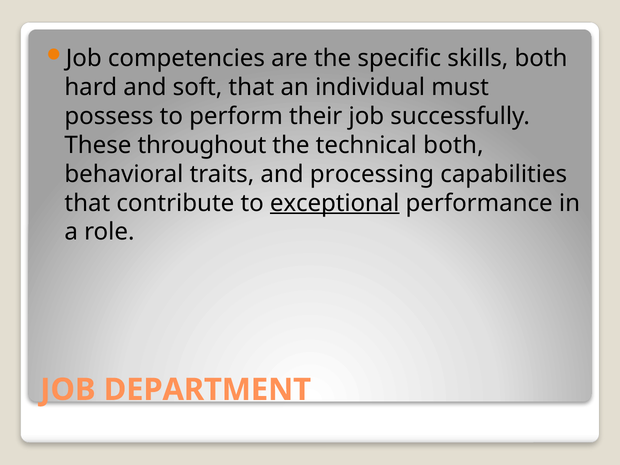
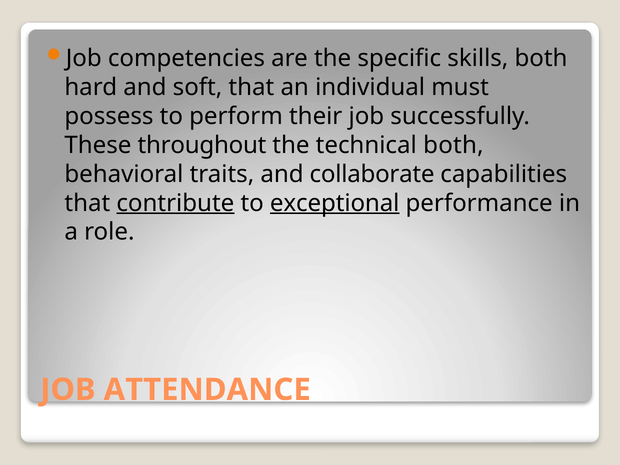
processing: processing -> collaborate
contribute underline: none -> present
DEPARTMENT: DEPARTMENT -> ATTENDANCE
